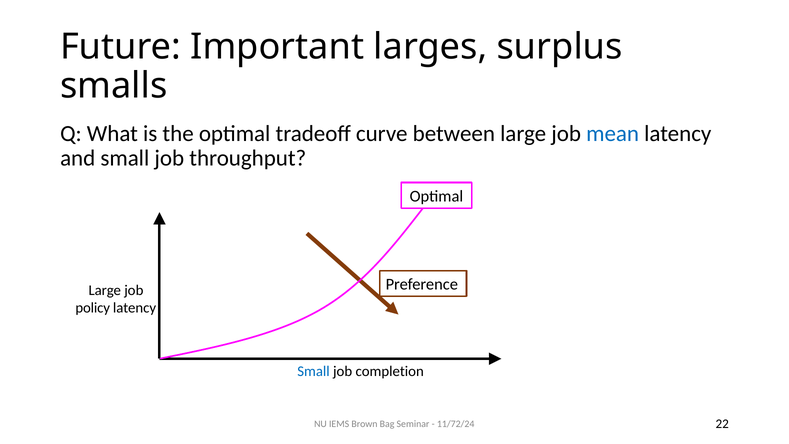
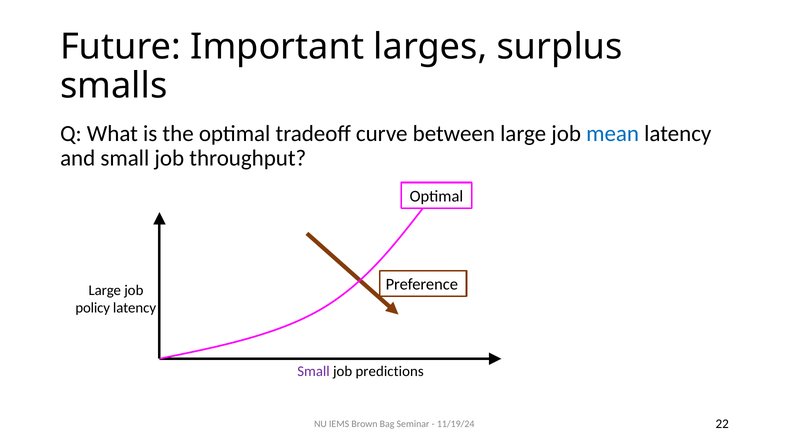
Small at (314, 371) colour: blue -> purple
completion: completion -> predictions
11/72/24: 11/72/24 -> 11/19/24
